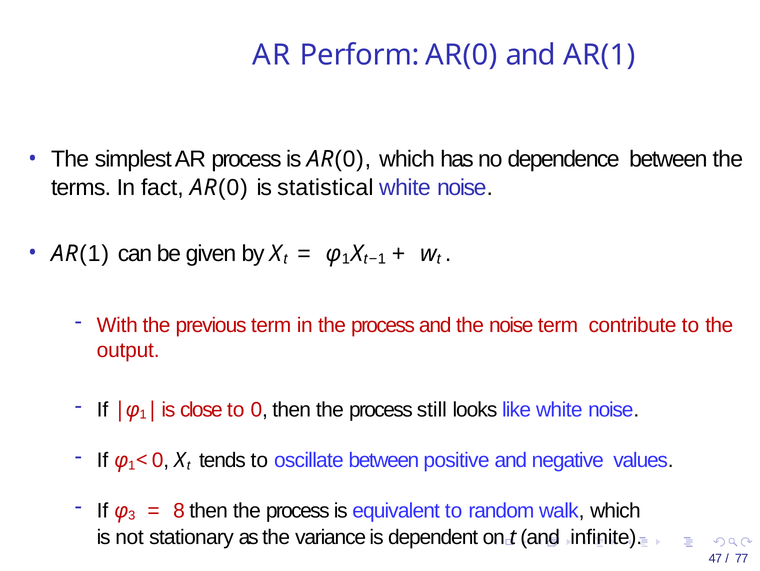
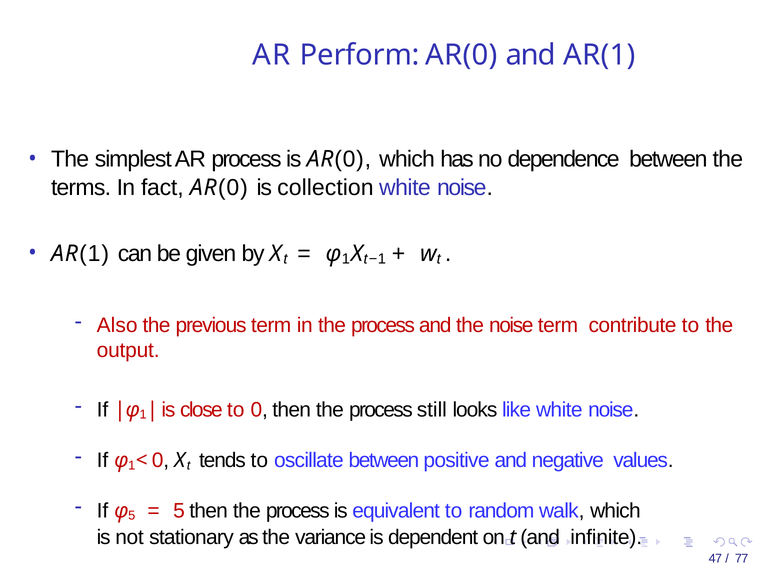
statistical: statistical -> collection
With: With -> Also
3 at (132, 515): 3 -> 5
8 at (179, 510): 8 -> 5
